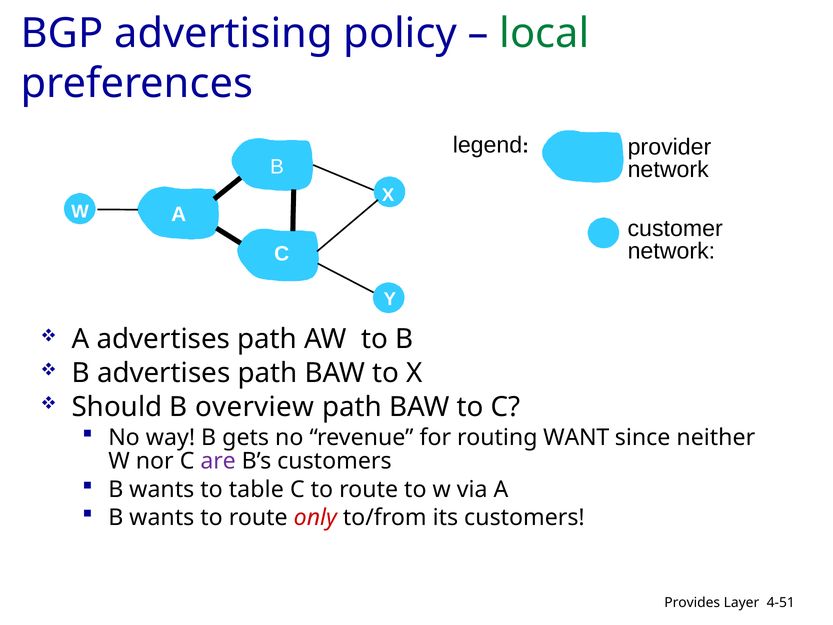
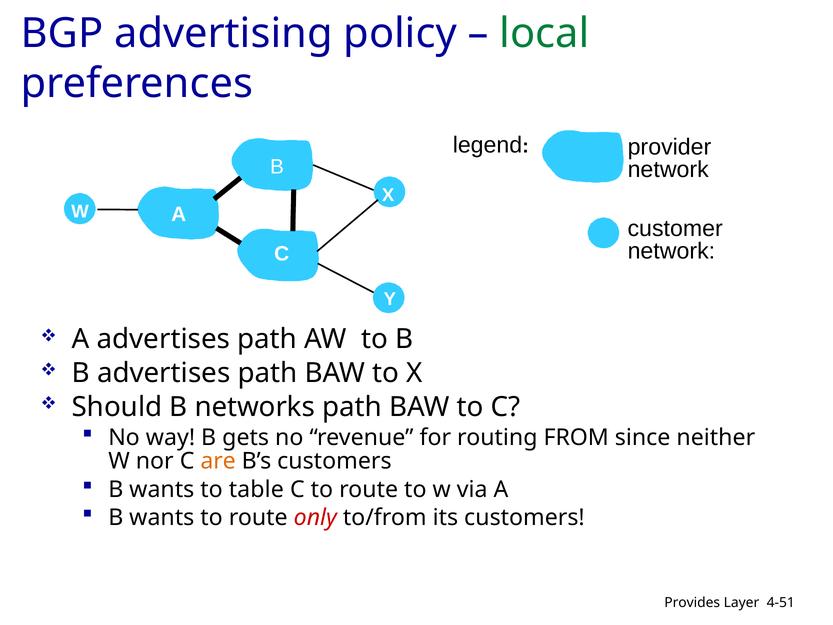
overview: overview -> networks
WANT: WANT -> FROM
are colour: purple -> orange
